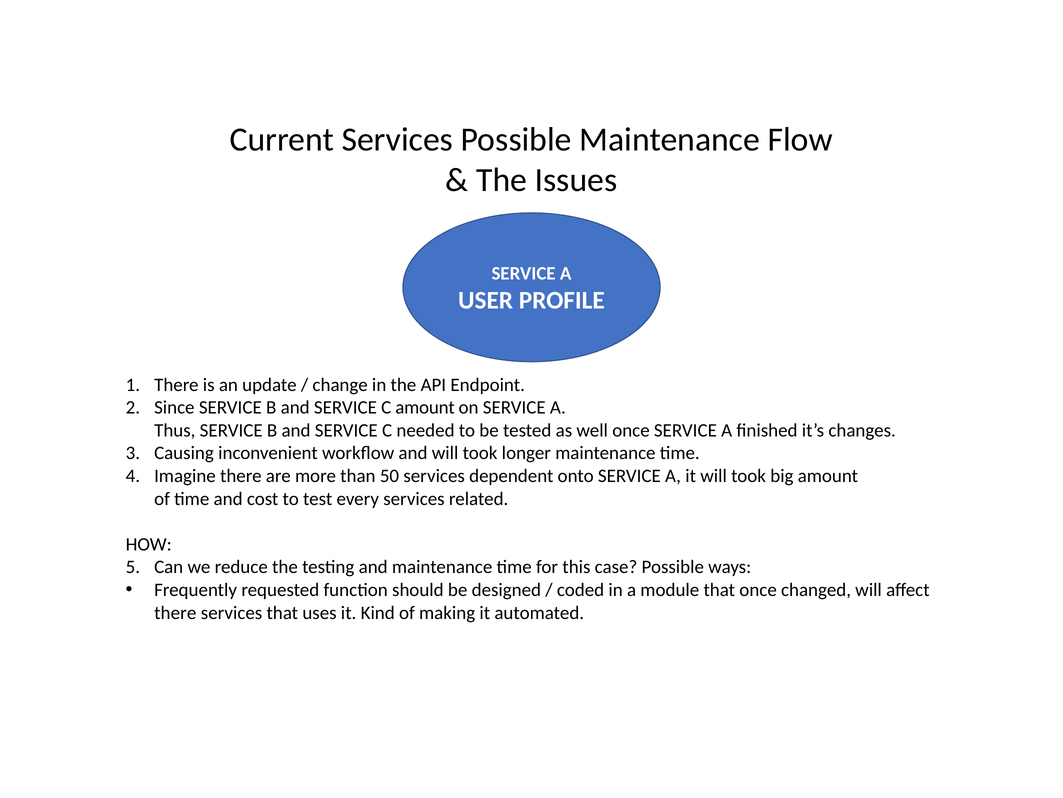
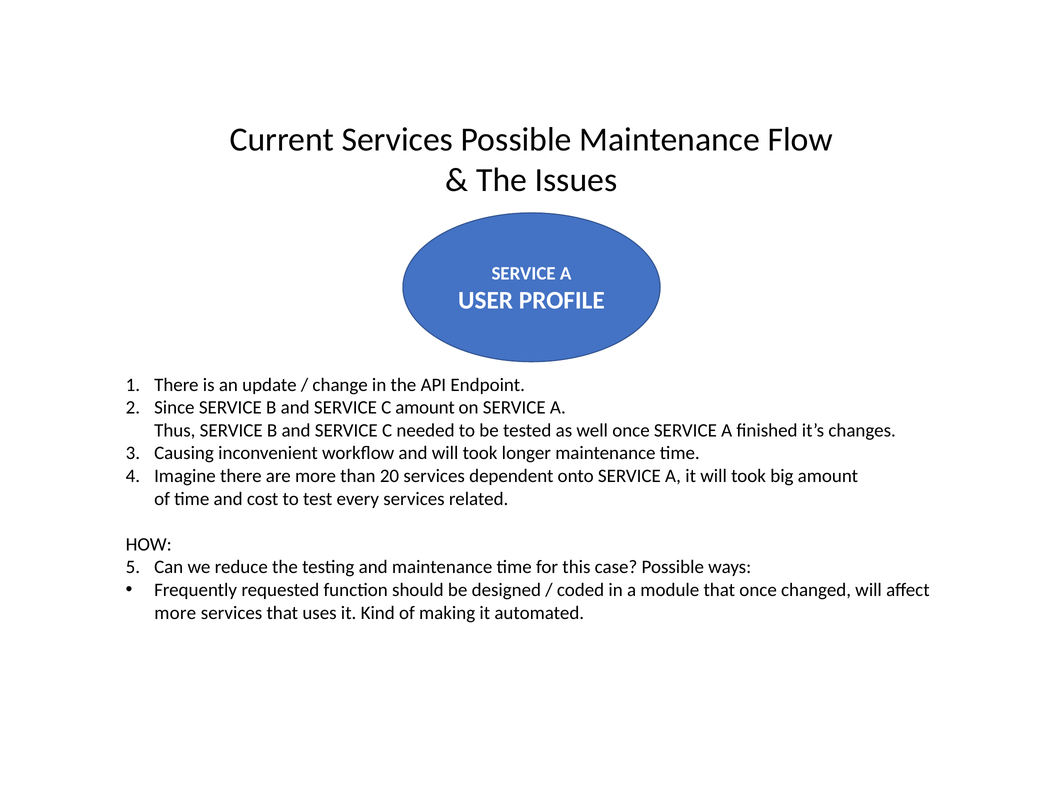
50: 50 -> 20
there at (175, 612): there -> more
